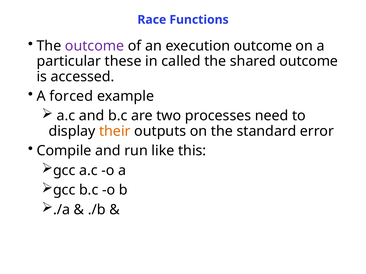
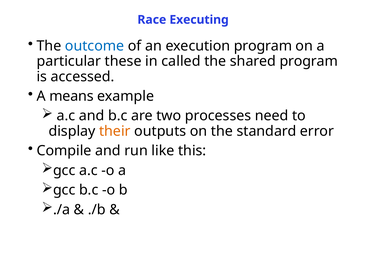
Functions: Functions -> Executing
outcome at (95, 46) colour: purple -> blue
execution outcome: outcome -> program
shared outcome: outcome -> program
forced: forced -> means
